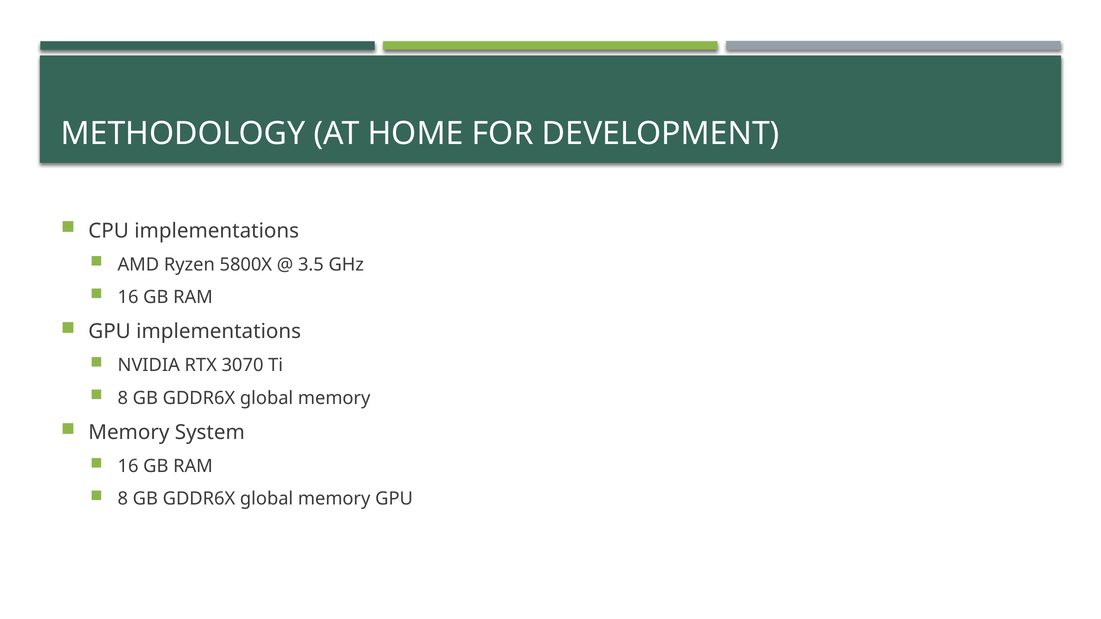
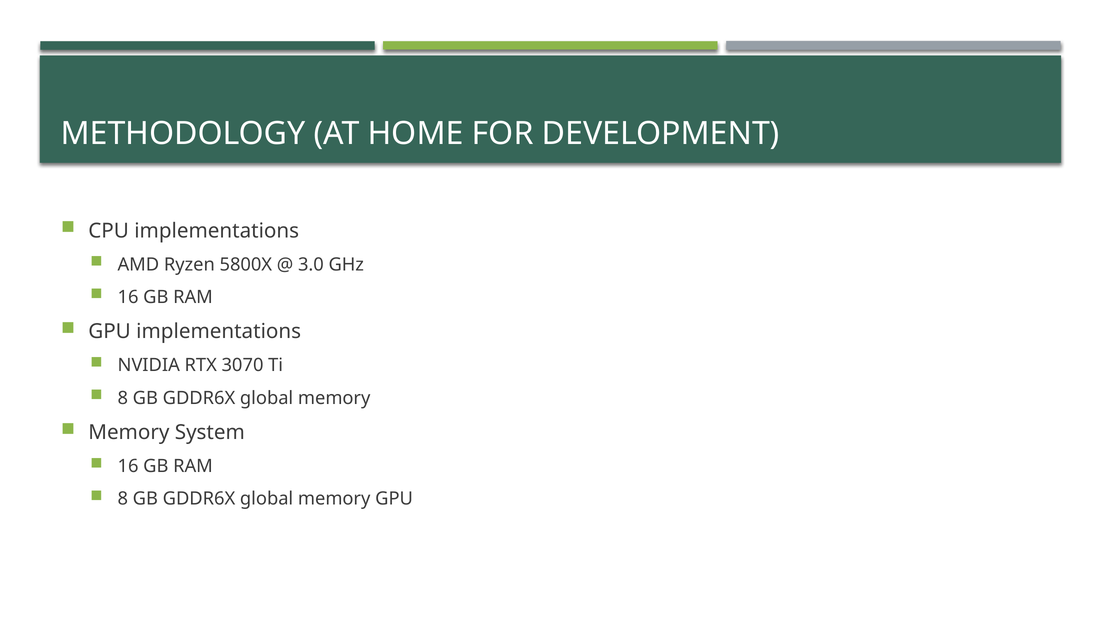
3.5: 3.5 -> 3.0
